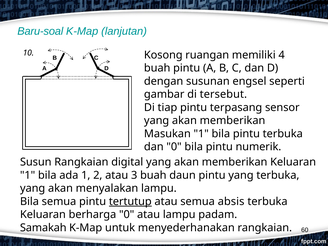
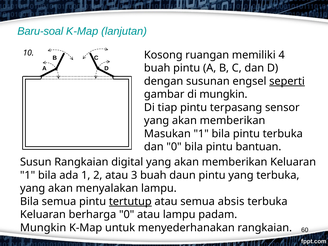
seperti underline: none -> present
di tersebut: tersebut -> mungkin
numerik: numerik -> bantuan
Samakah at (43, 228): Samakah -> Mungkin
